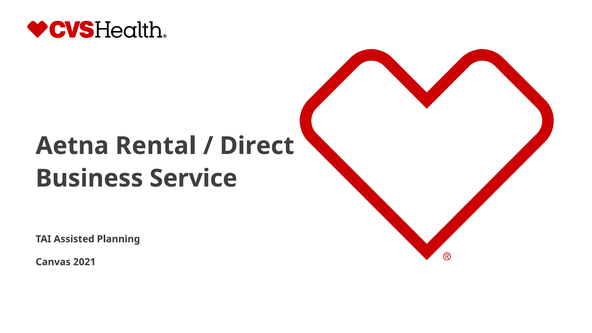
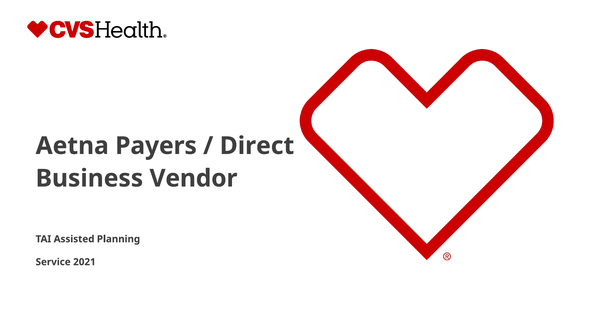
Rental: Rental -> Payers
Service: Service -> Vendor
Canvas: Canvas -> Service
